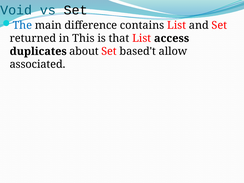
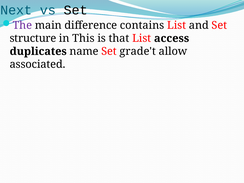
Void: Void -> Next
The colour: blue -> purple
returned: returned -> structure
about: about -> name
based't: based't -> grade't
